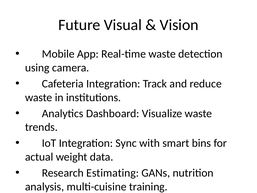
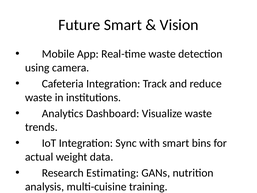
Future Visual: Visual -> Smart
